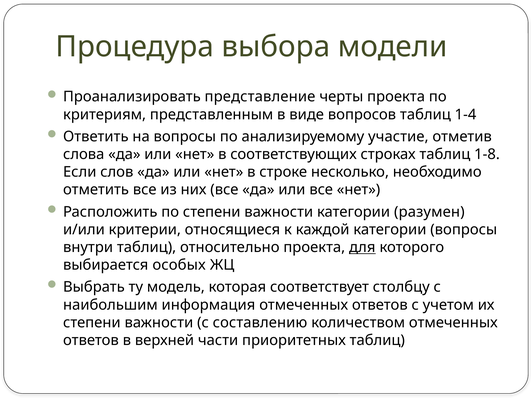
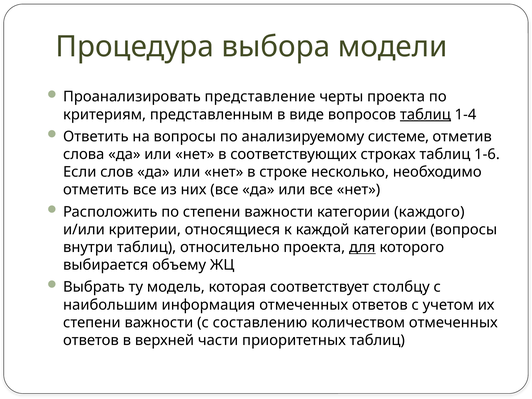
таблиц at (425, 115) underline: none -> present
участие: участие -> системе
1-8: 1-8 -> 1-6
разумен: разумен -> каждого
особых: особых -> объему
